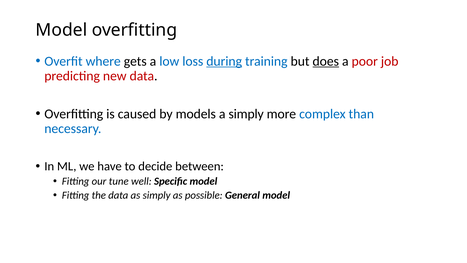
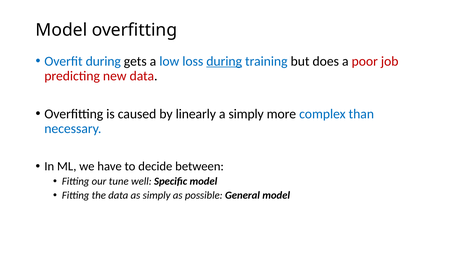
Overfit where: where -> during
does underline: present -> none
models: models -> linearly
